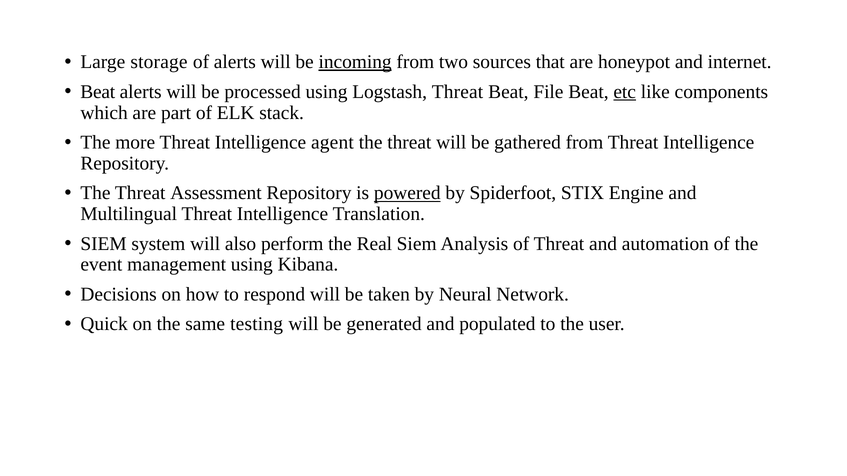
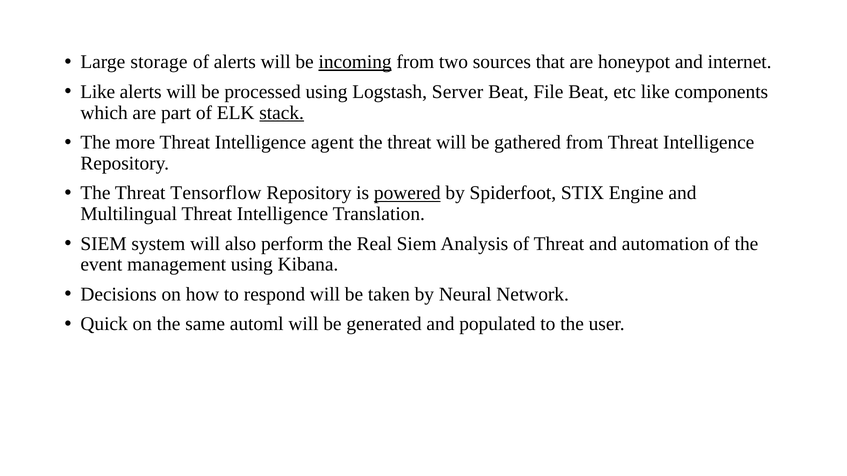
Beat at (98, 92): Beat -> Like
Logstash Threat: Threat -> Server
etc underline: present -> none
stack underline: none -> present
Assessment: Assessment -> Tensorflow
testing: testing -> automl
